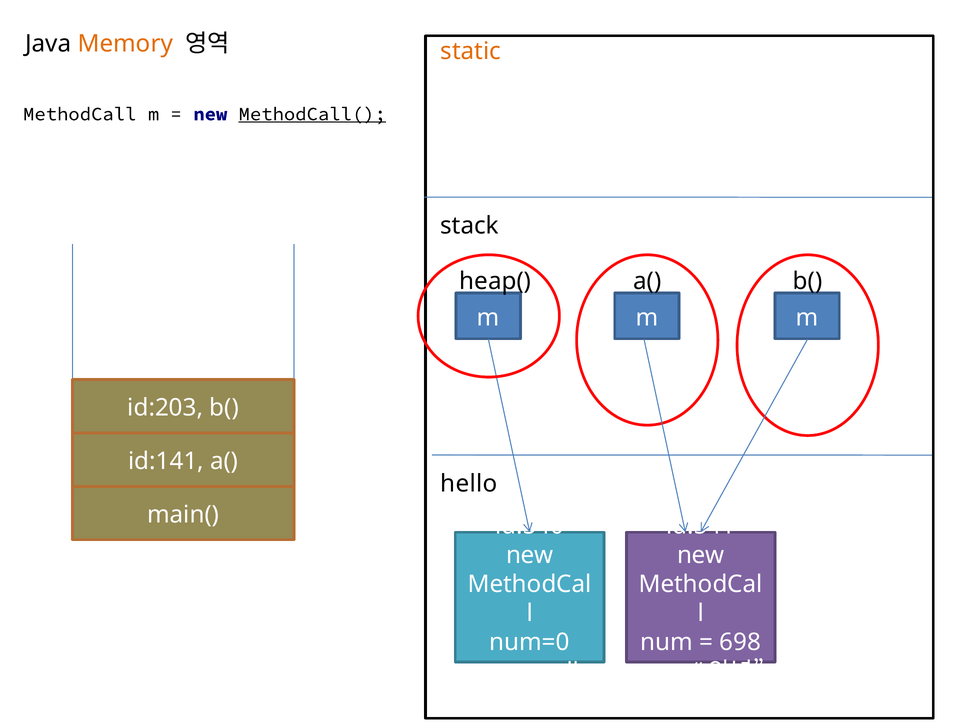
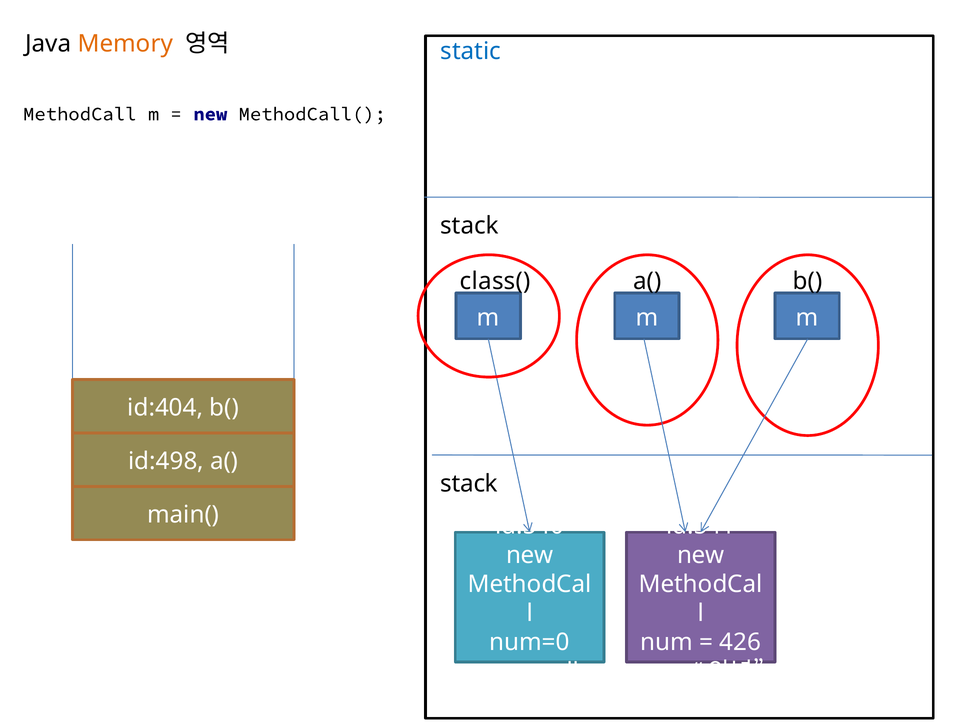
static colour: orange -> blue
MethodCall( underline: present -> none
heap(: heap( -> class(
id:203: id:203 -> id:404
id:141: id:141 -> id:498
hello at (469, 483): hello -> stack
698: 698 -> 426
